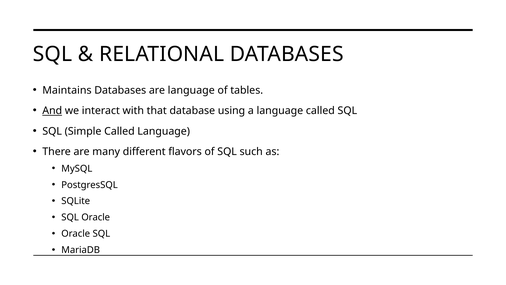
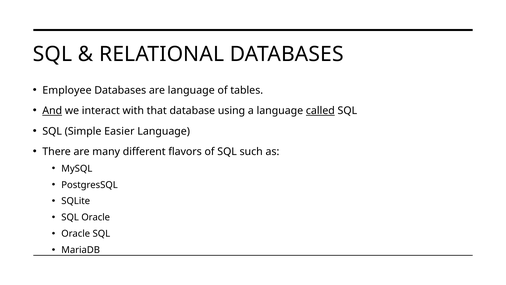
Maintains: Maintains -> Employee
called at (320, 111) underline: none -> present
Simple Called: Called -> Easier
